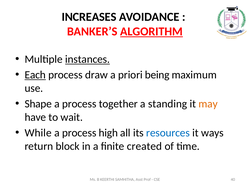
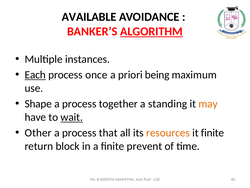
INCREASES: INCREASES -> AVAILABLE
instances underline: present -> none
draw: draw -> once
wait underline: none -> present
While: While -> Other
high: high -> that
resources colour: blue -> orange
it ways: ways -> finite
created: created -> prevent
